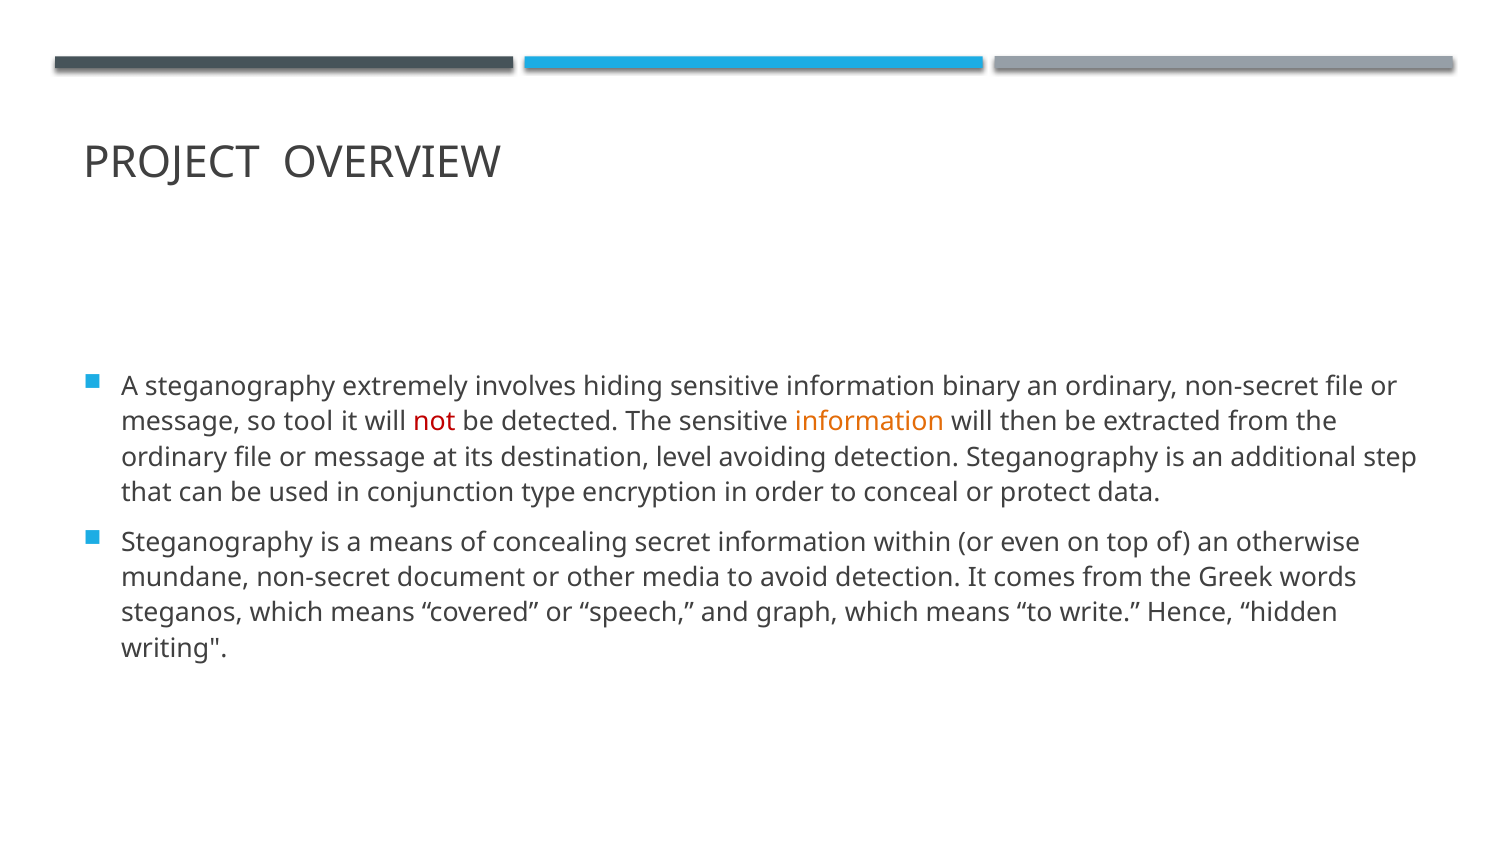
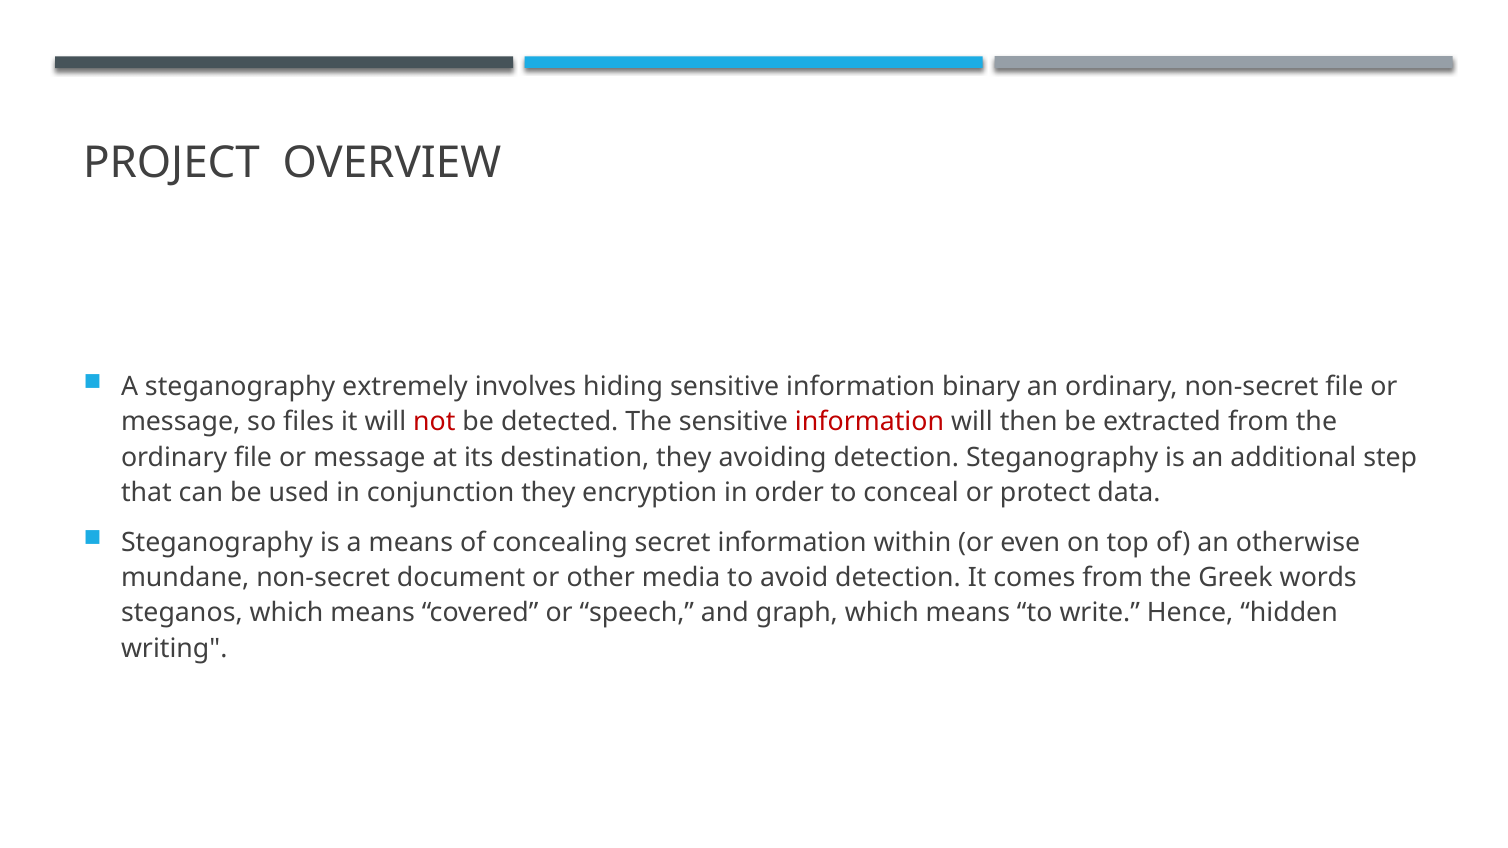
tool: tool -> files
information at (870, 422) colour: orange -> red
destination level: level -> they
conjunction type: type -> they
